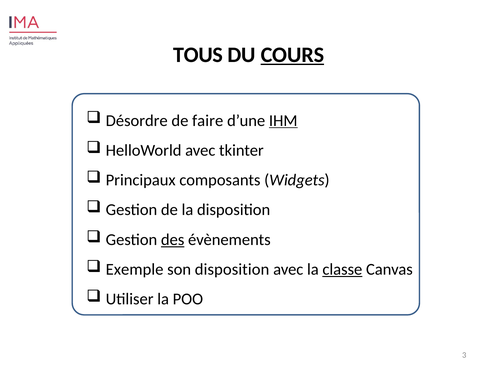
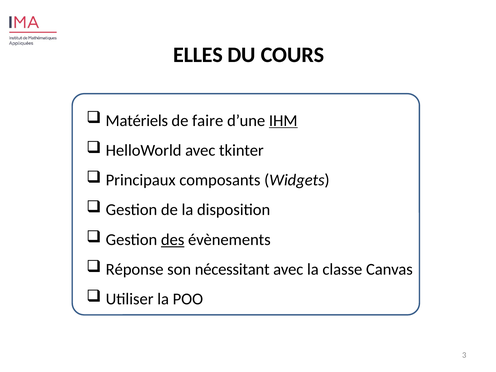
TOUS: TOUS -> ELLES
COURS underline: present -> none
Désordre: Désordre -> Matériels
Exemple: Exemple -> Réponse
son disposition: disposition -> nécessitant
classe underline: present -> none
